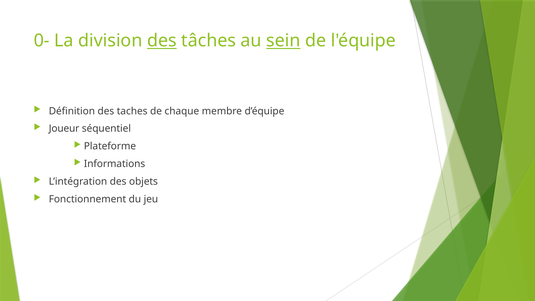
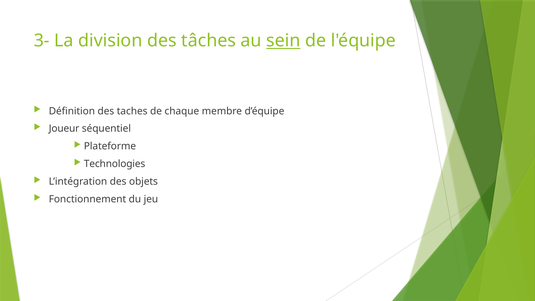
0-: 0- -> 3-
des at (162, 41) underline: present -> none
Informations: Informations -> Technologies
